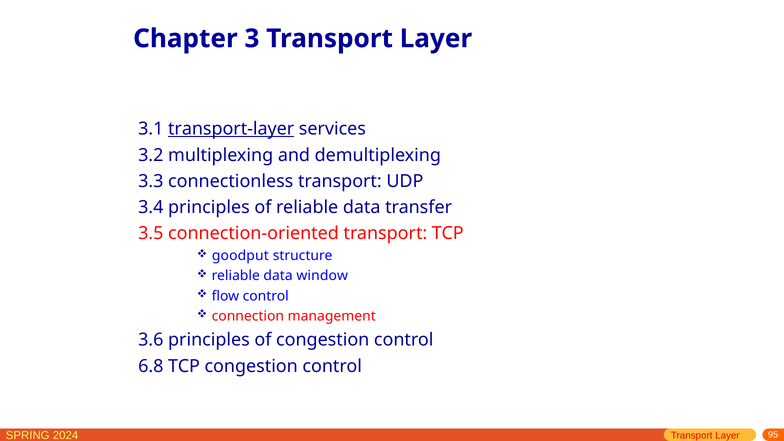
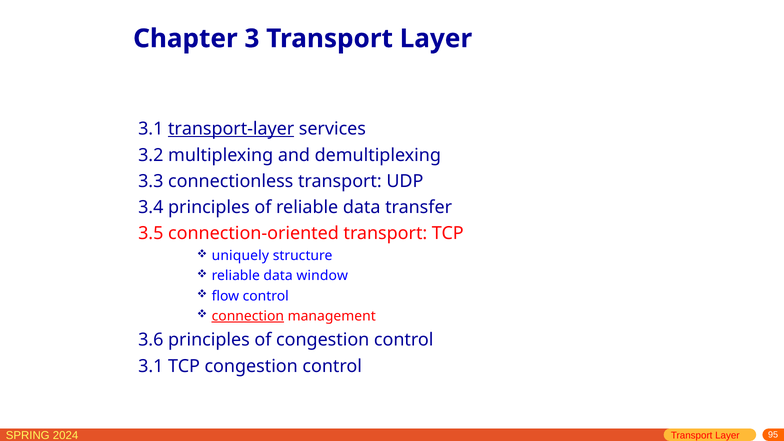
goodput: goodput -> uniquely
connection underline: none -> present
6.8 at (151, 366): 6.8 -> 3.1
